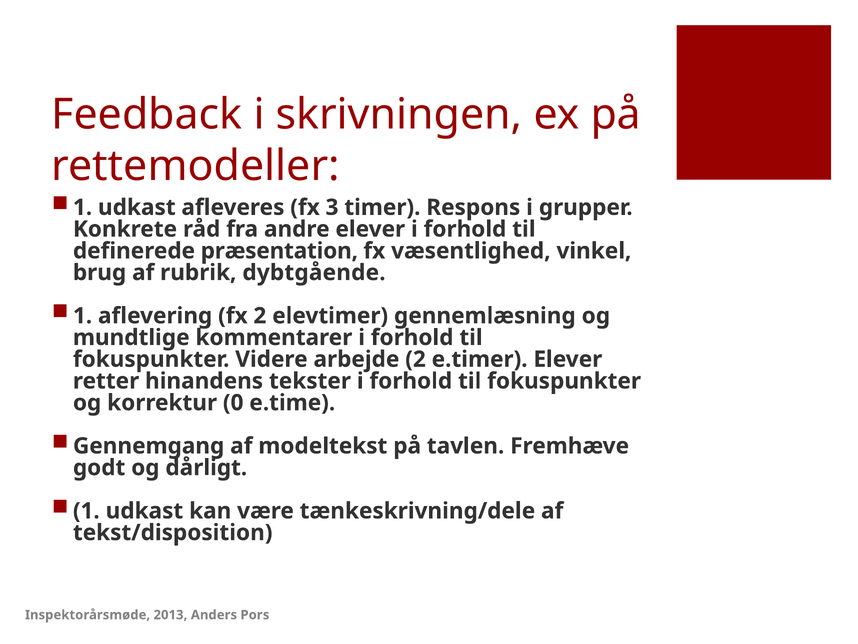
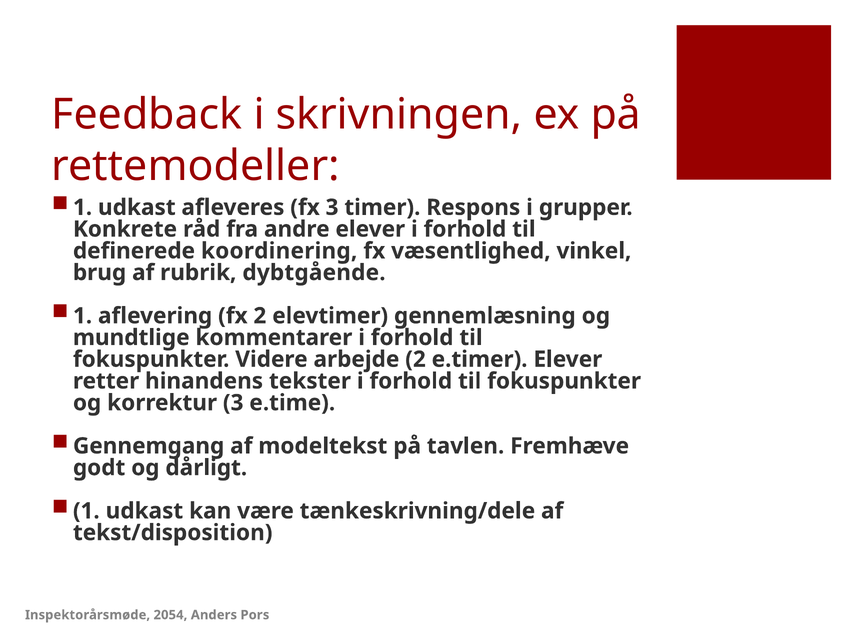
præsentation: præsentation -> koordinering
korrektur 0: 0 -> 3
2013: 2013 -> 2054
